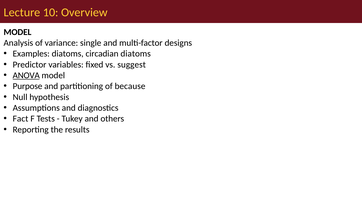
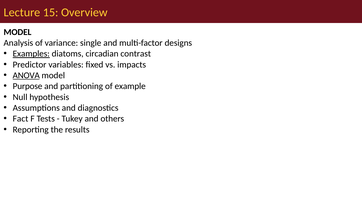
10: 10 -> 15
Examples underline: none -> present
circadian diatoms: diatoms -> contrast
suggest: suggest -> impacts
because: because -> example
